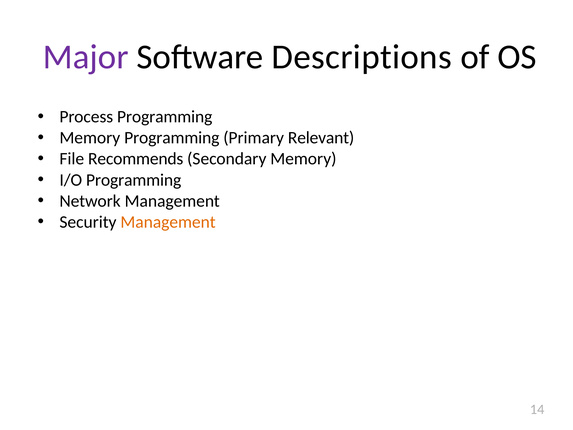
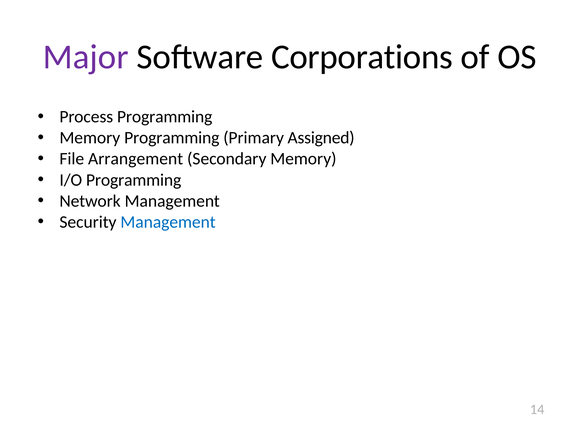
Descriptions: Descriptions -> Corporations
Relevant: Relevant -> Assigned
Recommends: Recommends -> Arrangement
Management at (168, 222) colour: orange -> blue
